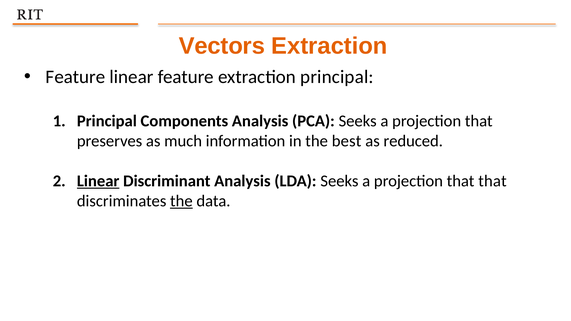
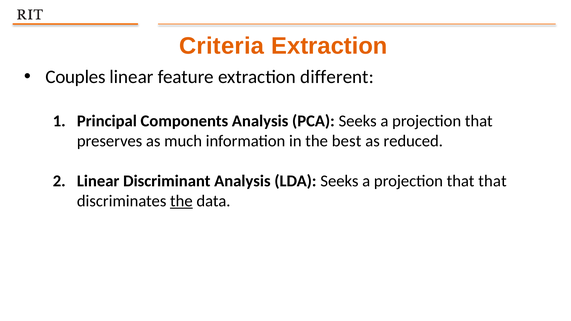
Vectors: Vectors -> Criteria
Feature at (75, 77): Feature -> Couples
extraction principal: principal -> different
Linear at (98, 181) underline: present -> none
